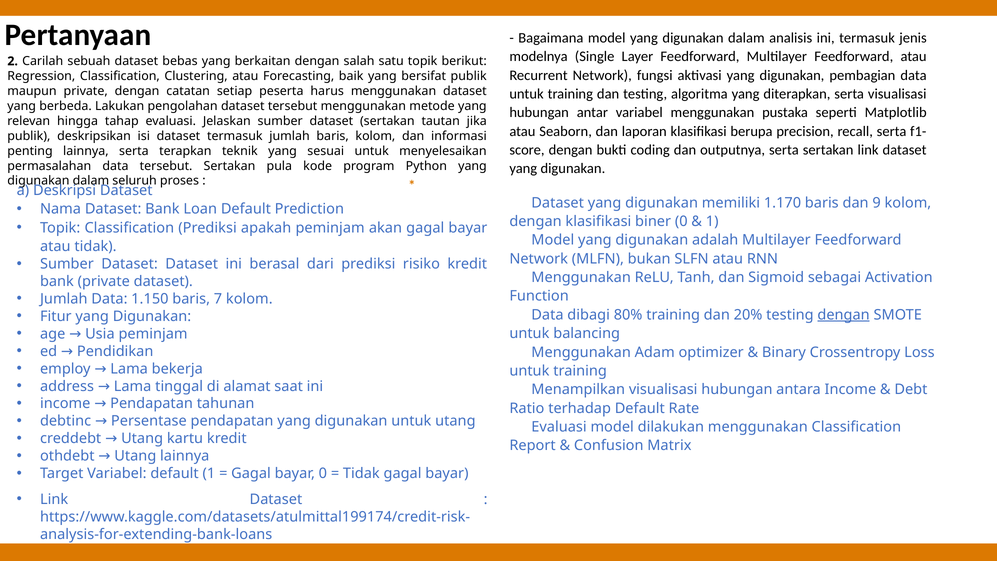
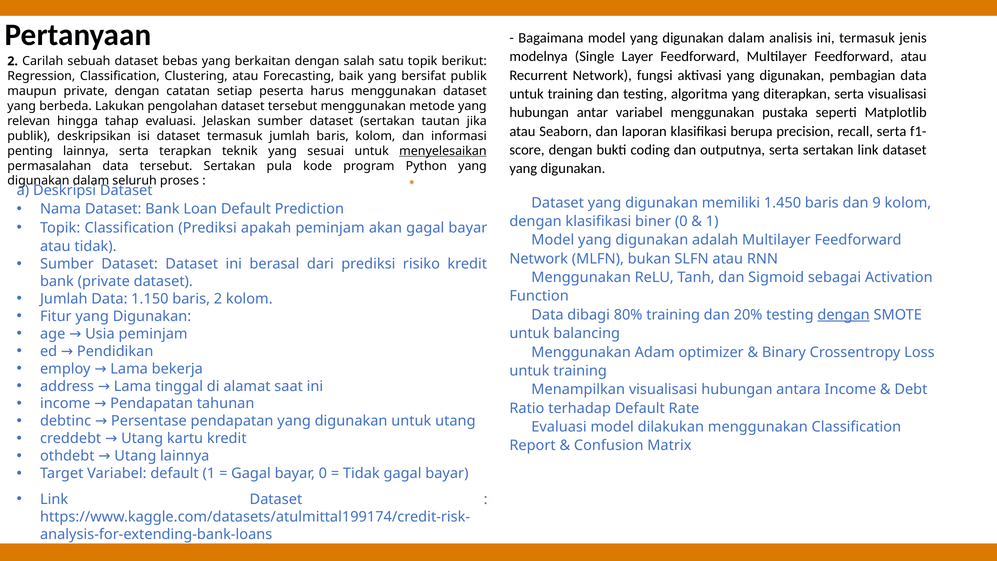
menyelesaikan underline: none -> present
1.170: 1.170 -> 1.450
baris 7: 7 -> 2
